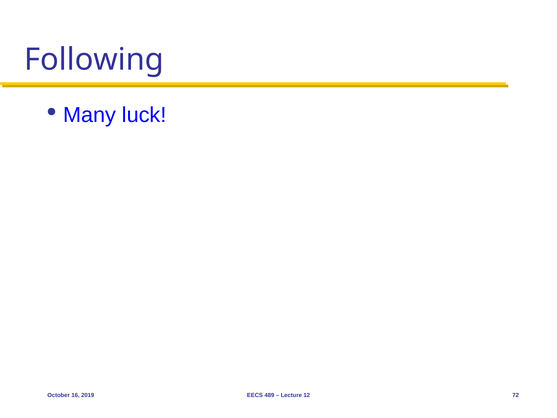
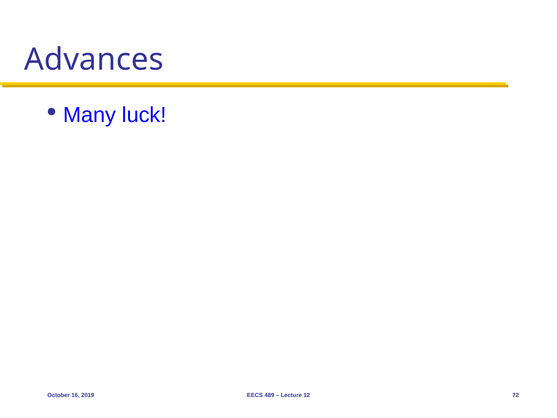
Following: Following -> Advances
